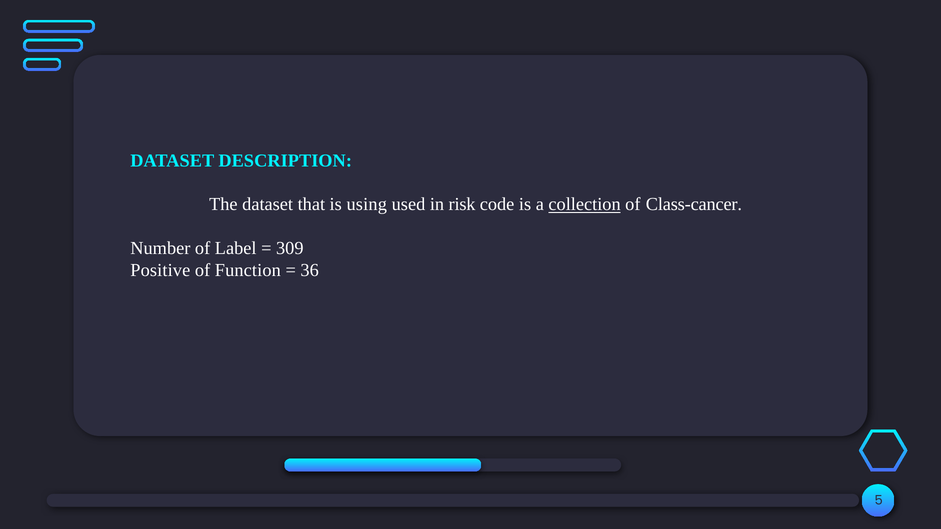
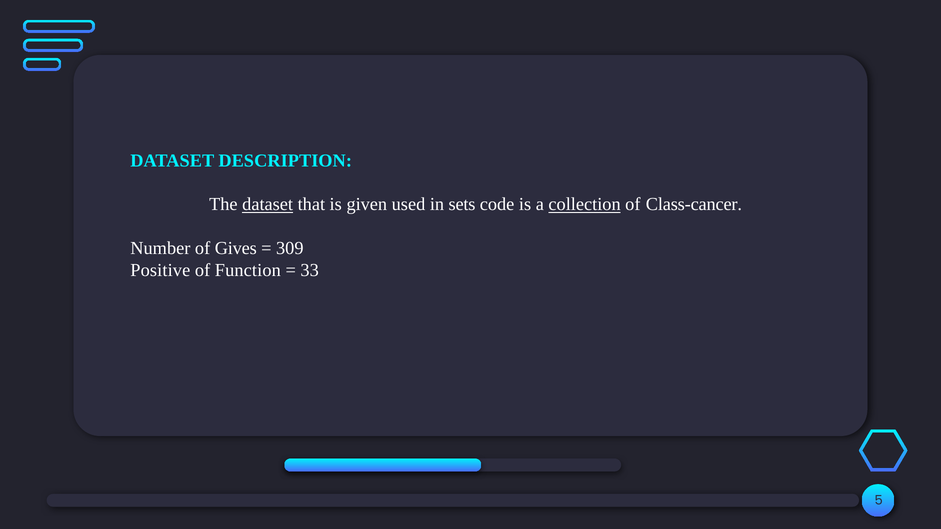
dataset at (268, 205) underline: none -> present
using: using -> given
risk: risk -> sets
Label: Label -> Gives
36: 36 -> 33
